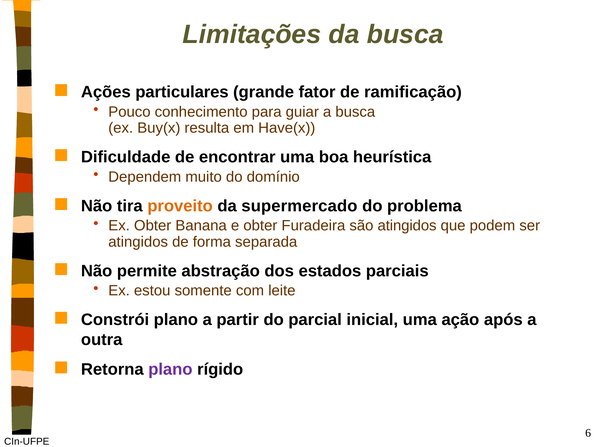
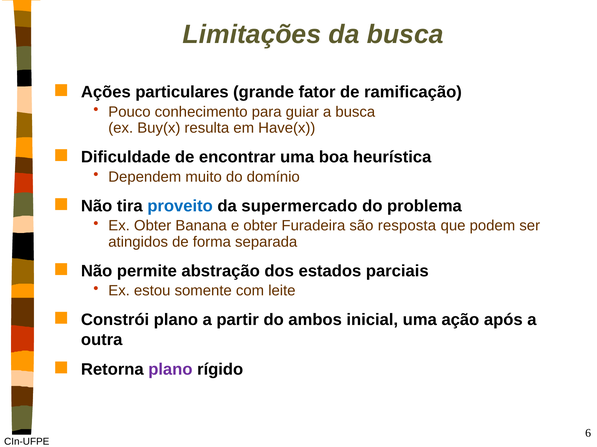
proveito colour: orange -> blue
são atingidos: atingidos -> resposta
parcial: parcial -> ambos
